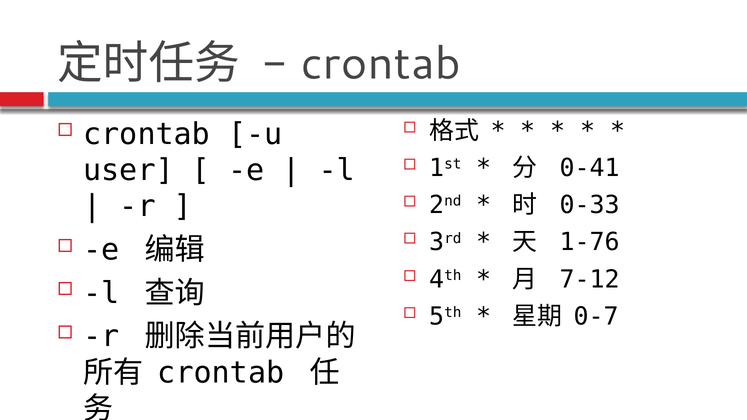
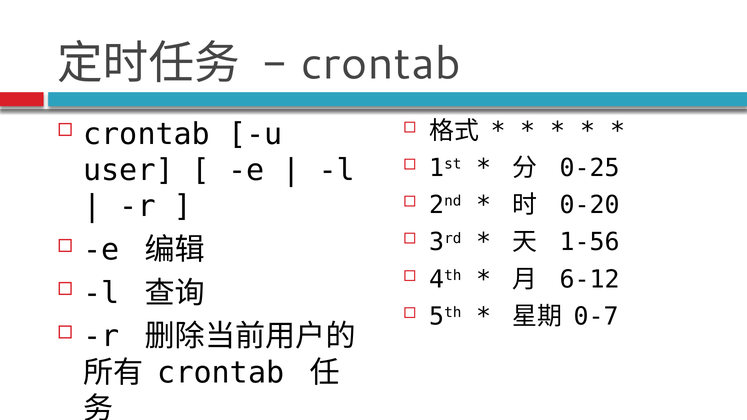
0-41: 0-41 -> 0-25
0-33: 0-33 -> 0-20
1-76: 1-76 -> 1-56
7-12: 7-12 -> 6-12
